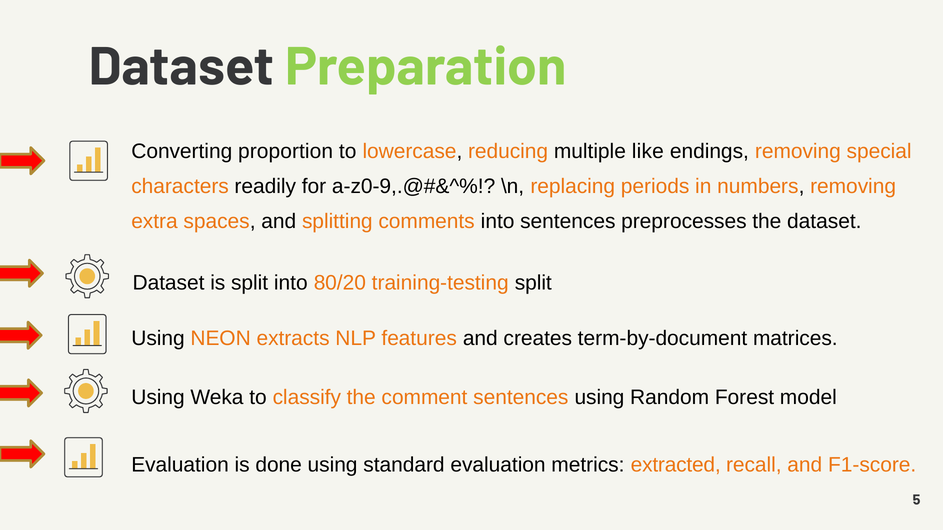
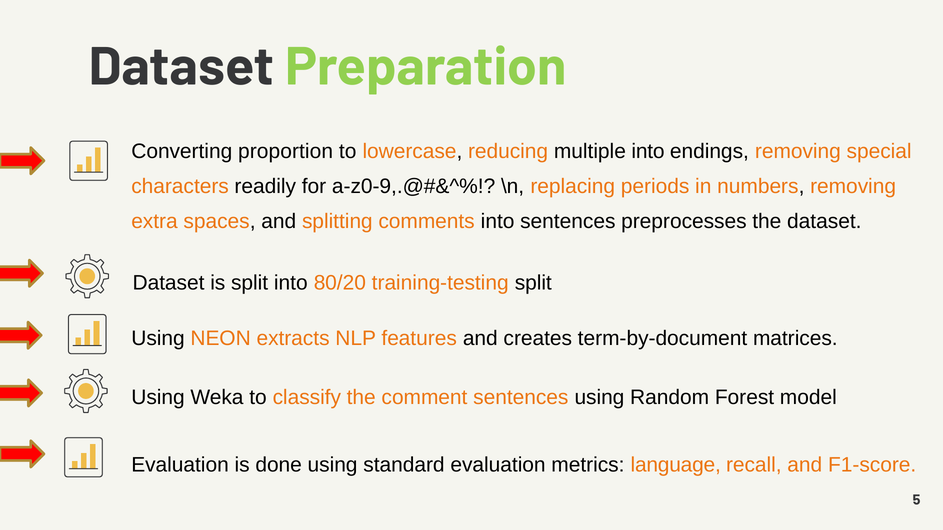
multiple like: like -> into
extracted: extracted -> language
